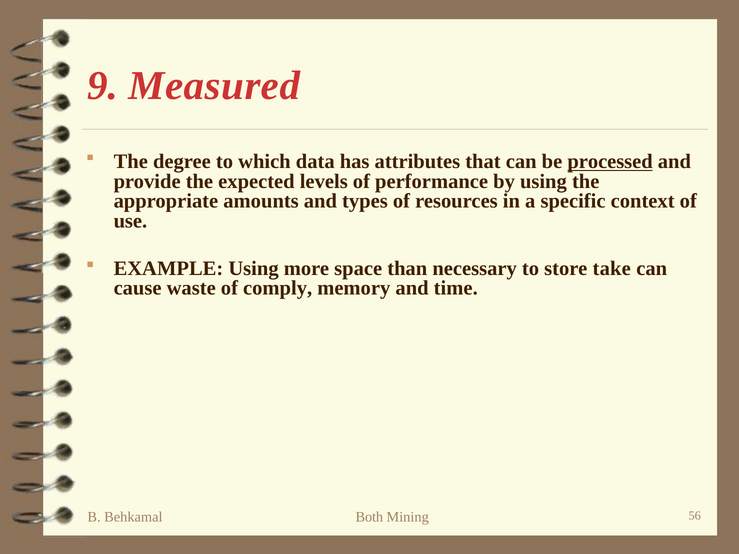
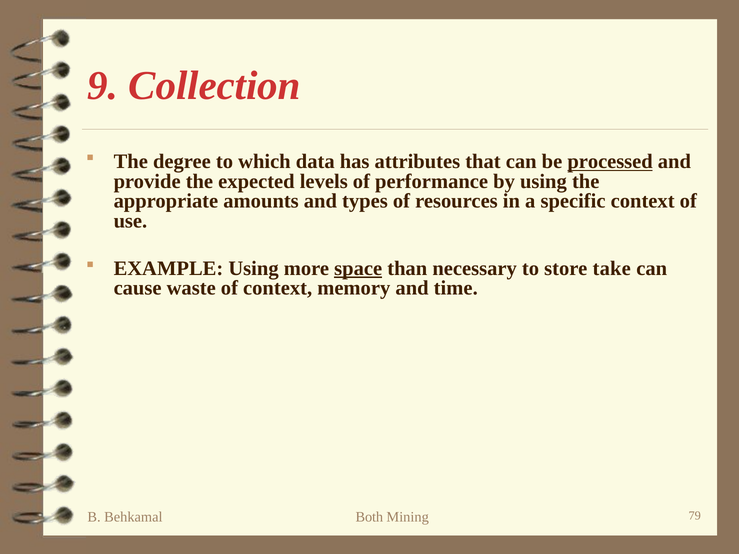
Measured: Measured -> Collection
space underline: none -> present
of comply: comply -> context
56: 56 -> 79
